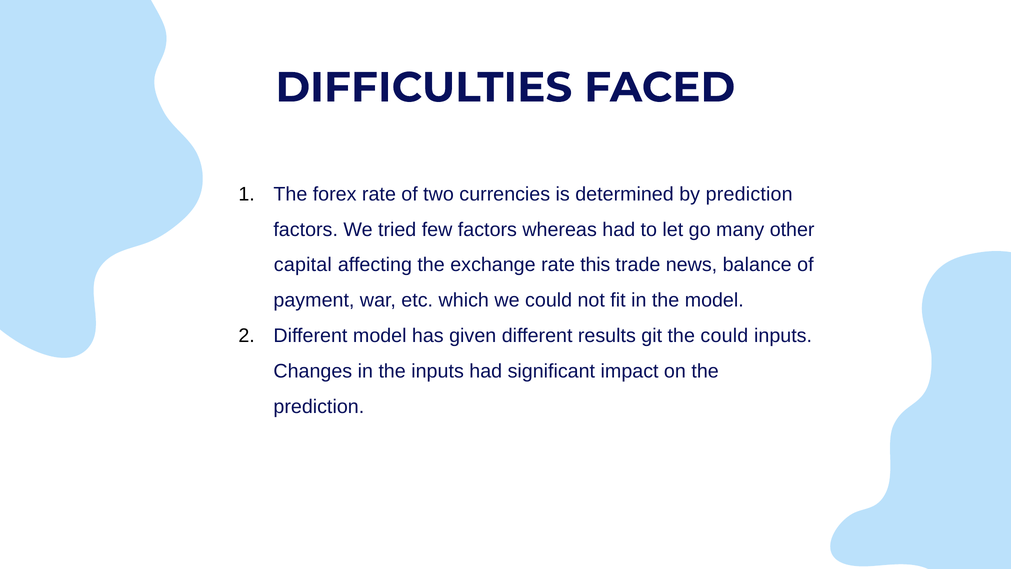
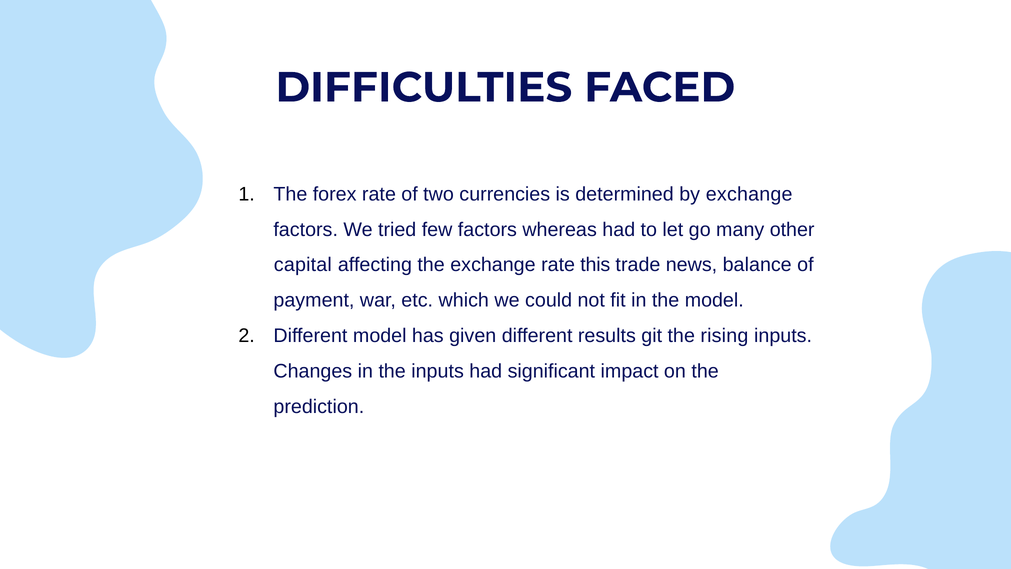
by prediction: prediction -> exchange
the could: could -> rising
